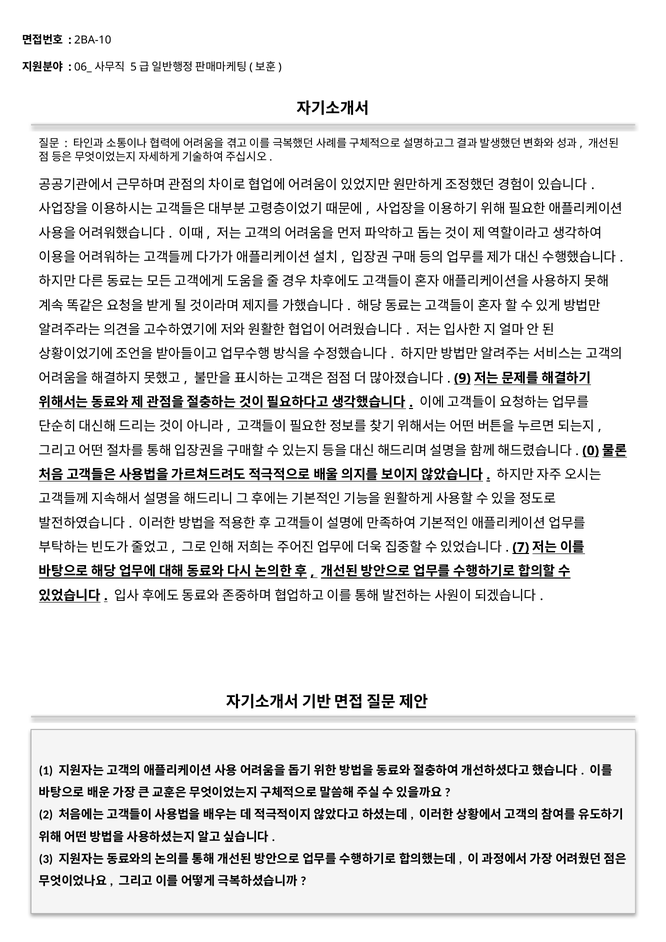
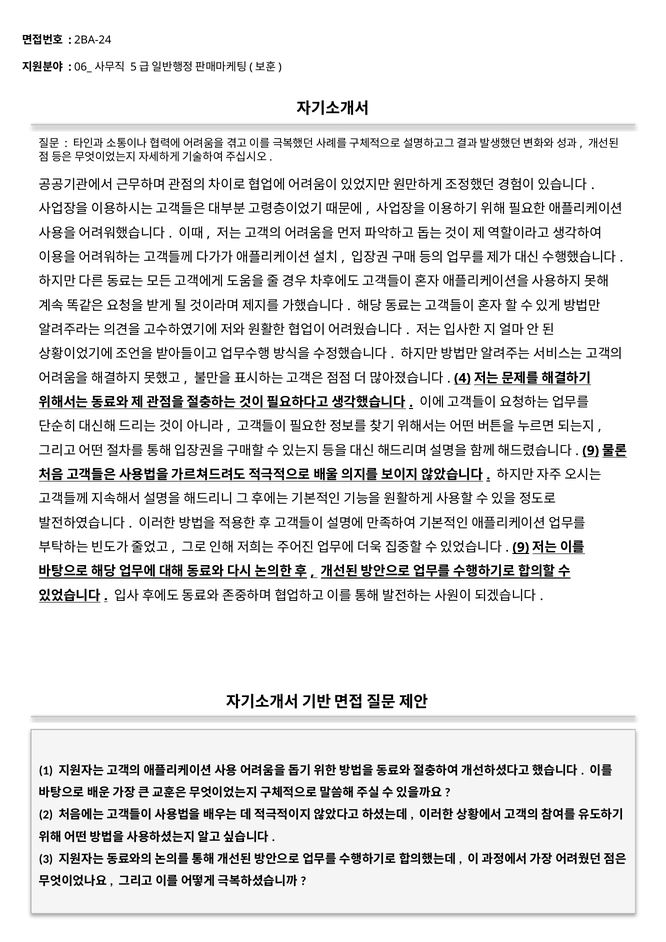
2BA-10: 2BA-10 -> 2BA-24
9: 9 -> 4
0 at (591, 451): 0 -> 9
7 at (521, 547): 7 -> 9
